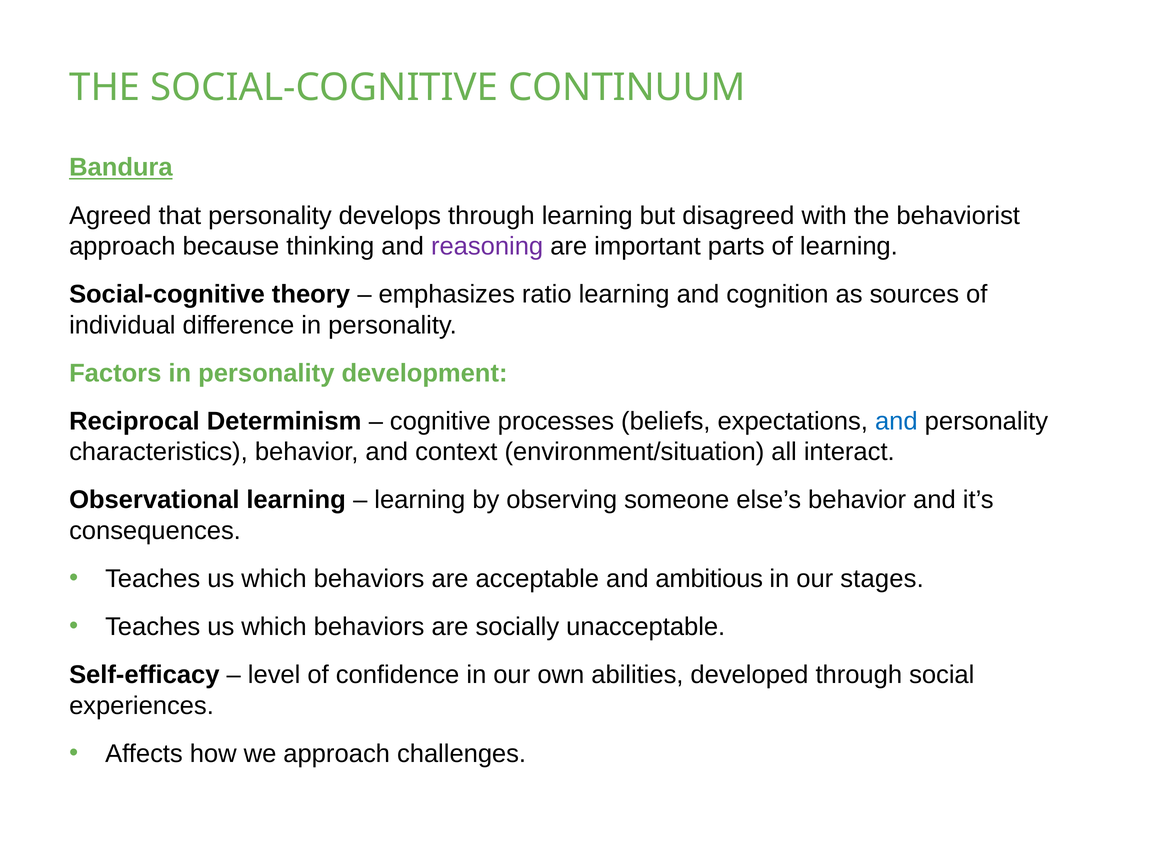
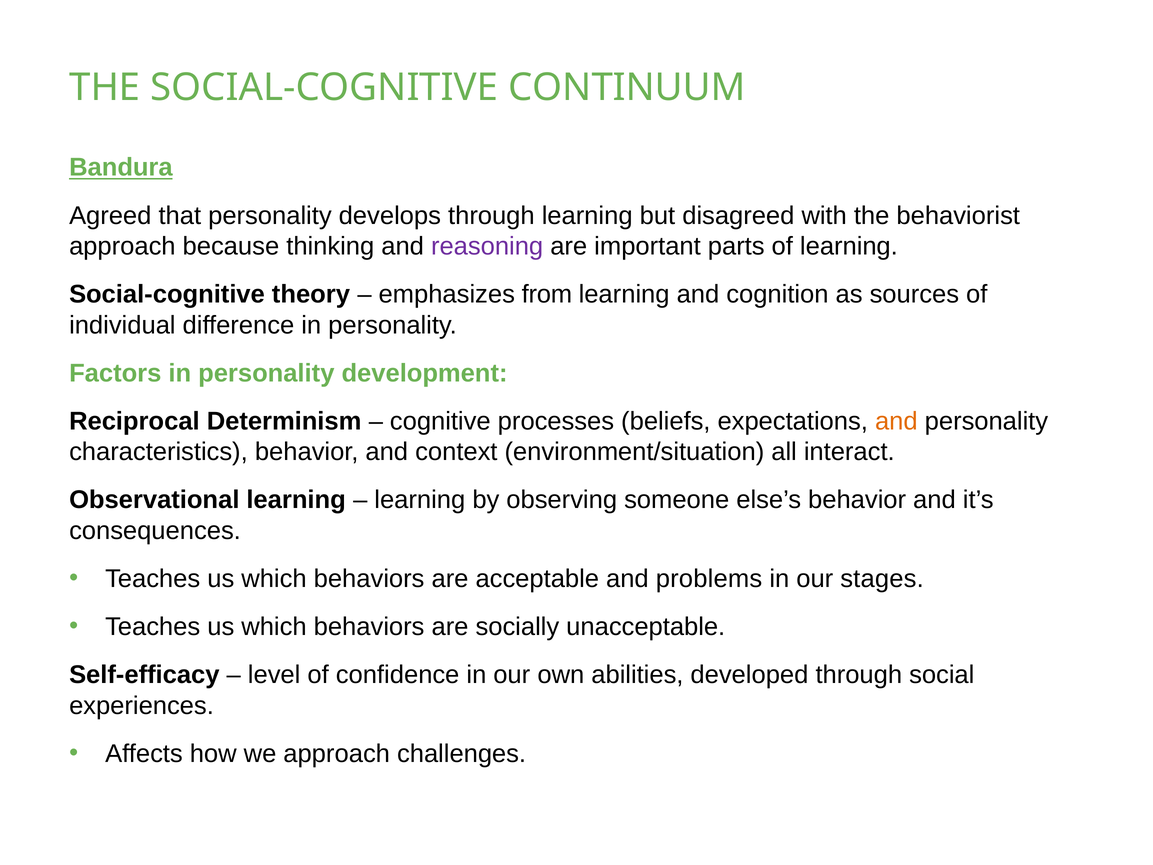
ratio: ratio -> from
and at (896, 421) colour: blue -> orange
ambitious: ambitious -> problems
